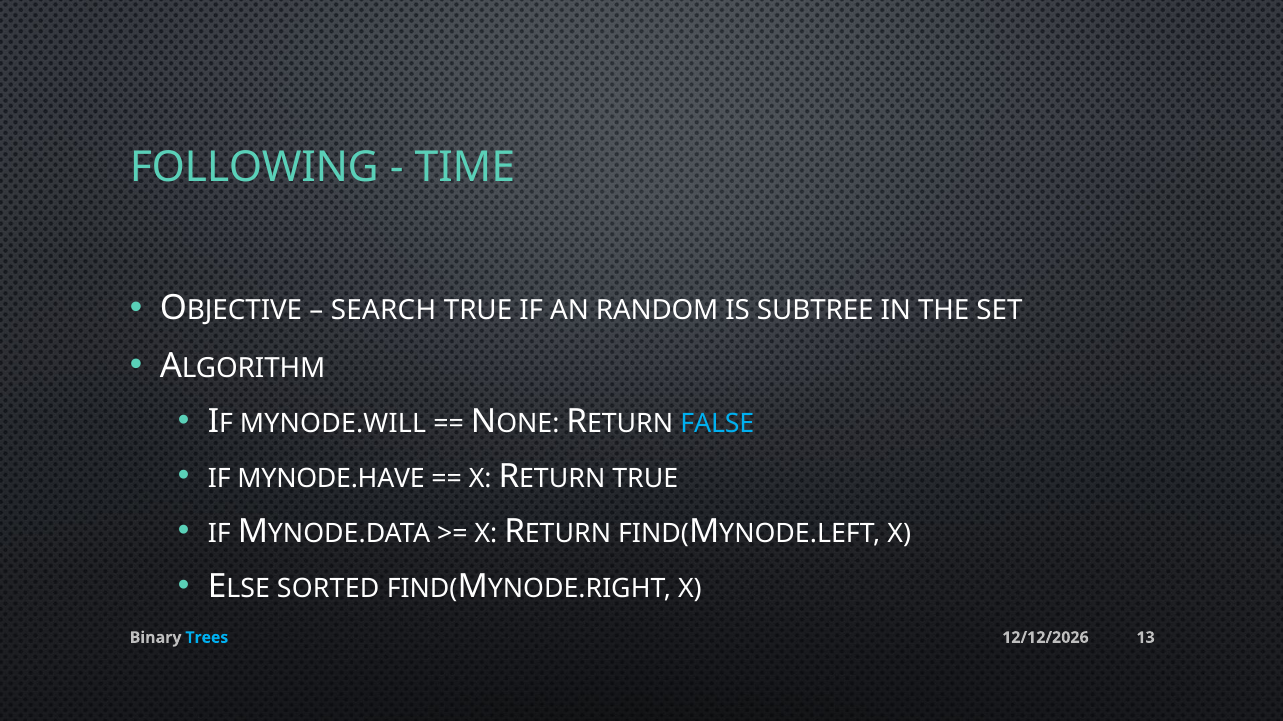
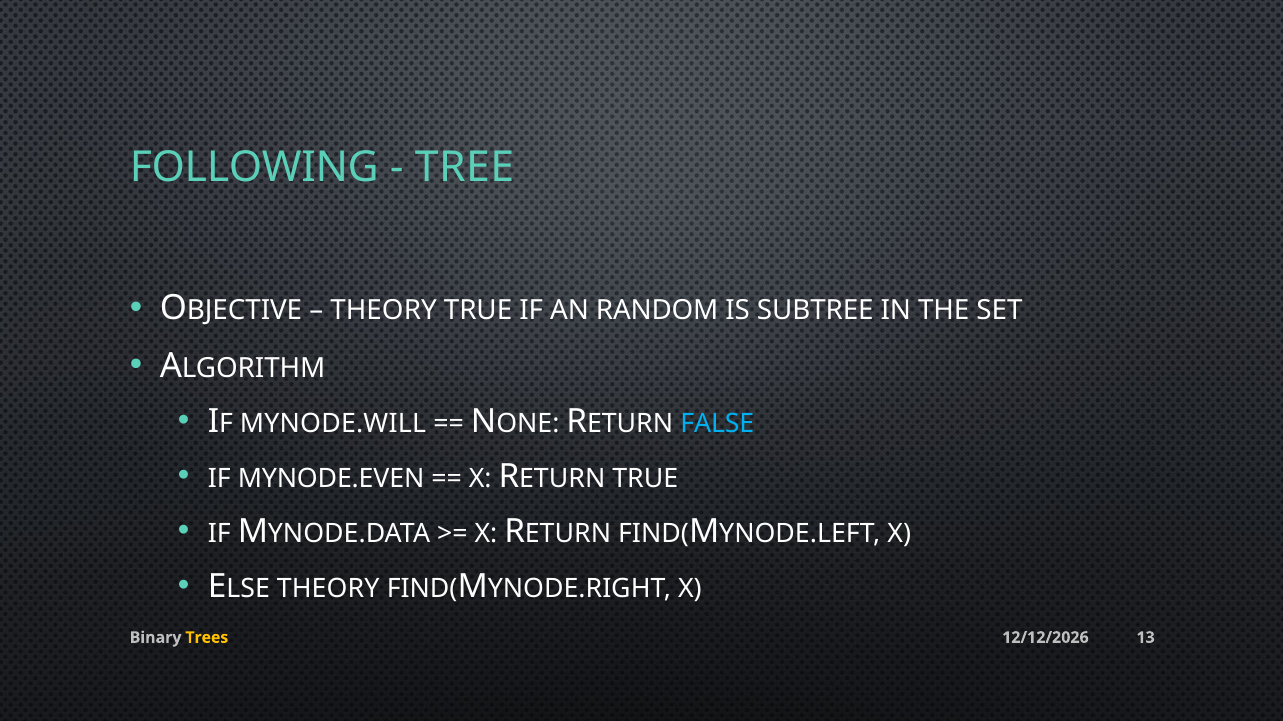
TIME: TIME -> TREE
SEARCH at (383, 311): SEARCH -> THEORY
MYNODE.HAVE: MYNODE.HAVE -> MYNODE.EVEN
SORTED at (328, 589): SORTED -> THEORY
Trees colour: light blue -> yellow
